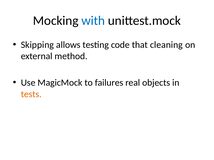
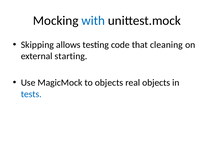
method: method -> starting
to failures: failures -> objects
tests colour: orange -> blue
